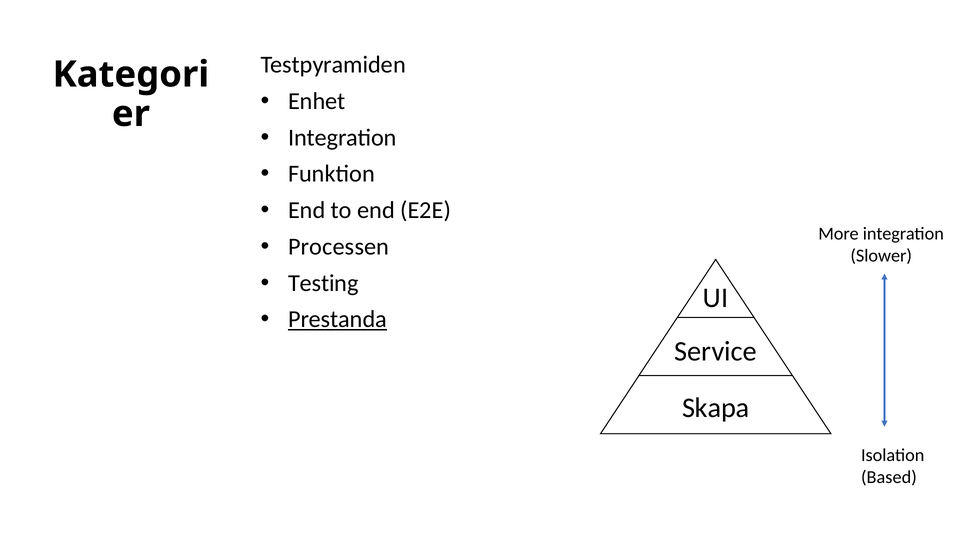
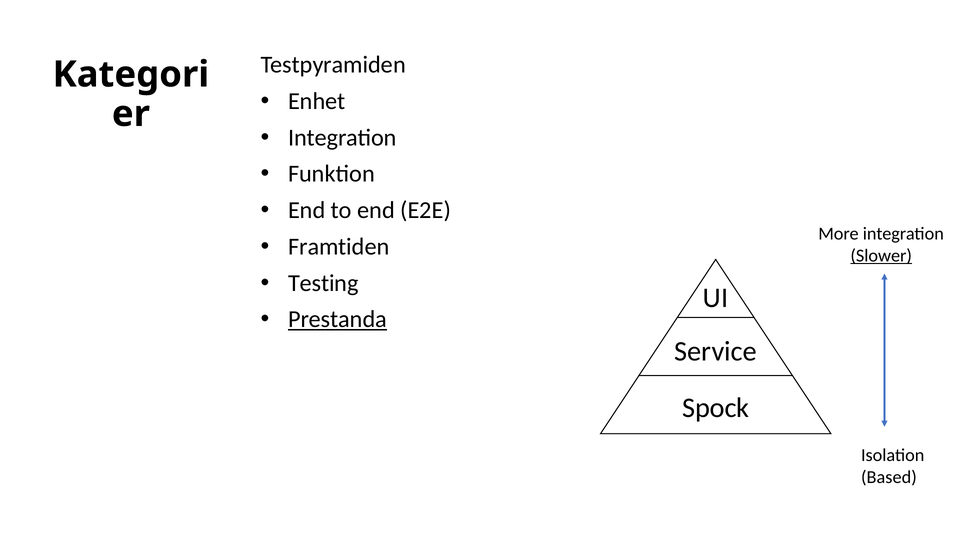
Processen: Processen -> Framtiden
Slower underline: none -> present
Skapa: Skapa -> Spock
